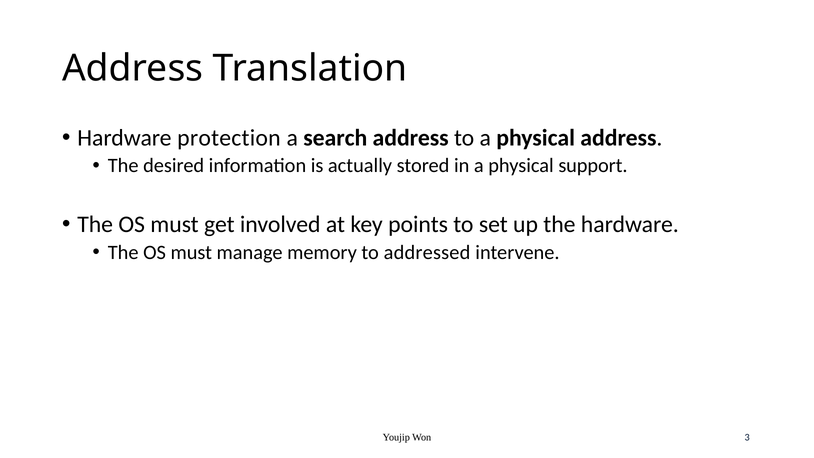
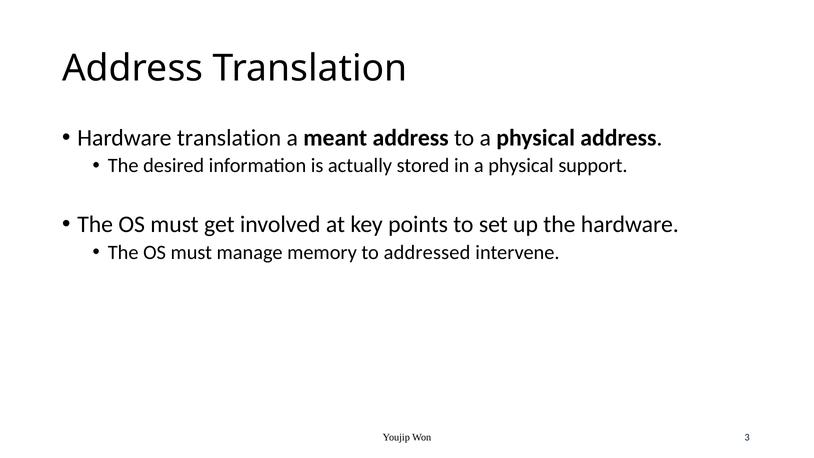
Hardware protection: protection -> translation
search: search -> meant
